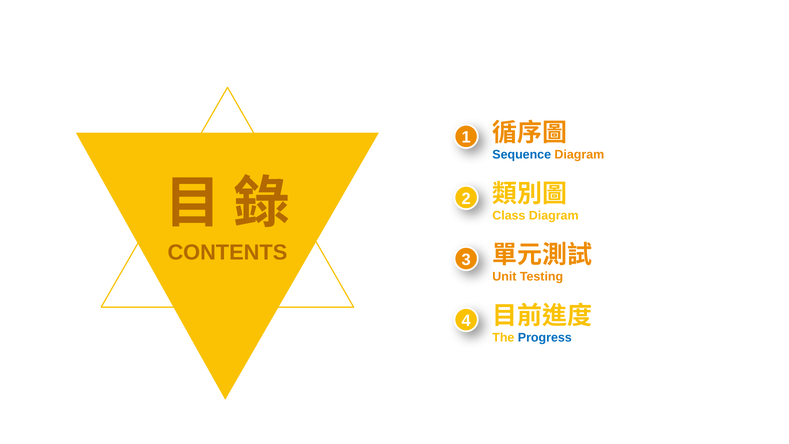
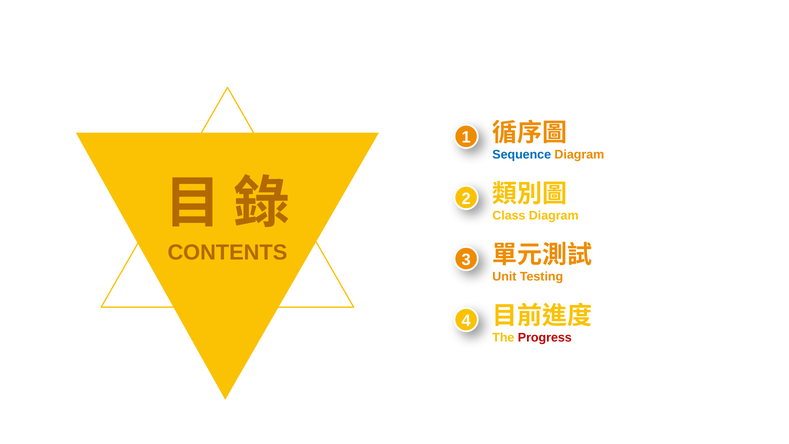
Progress colour: blue -> red
